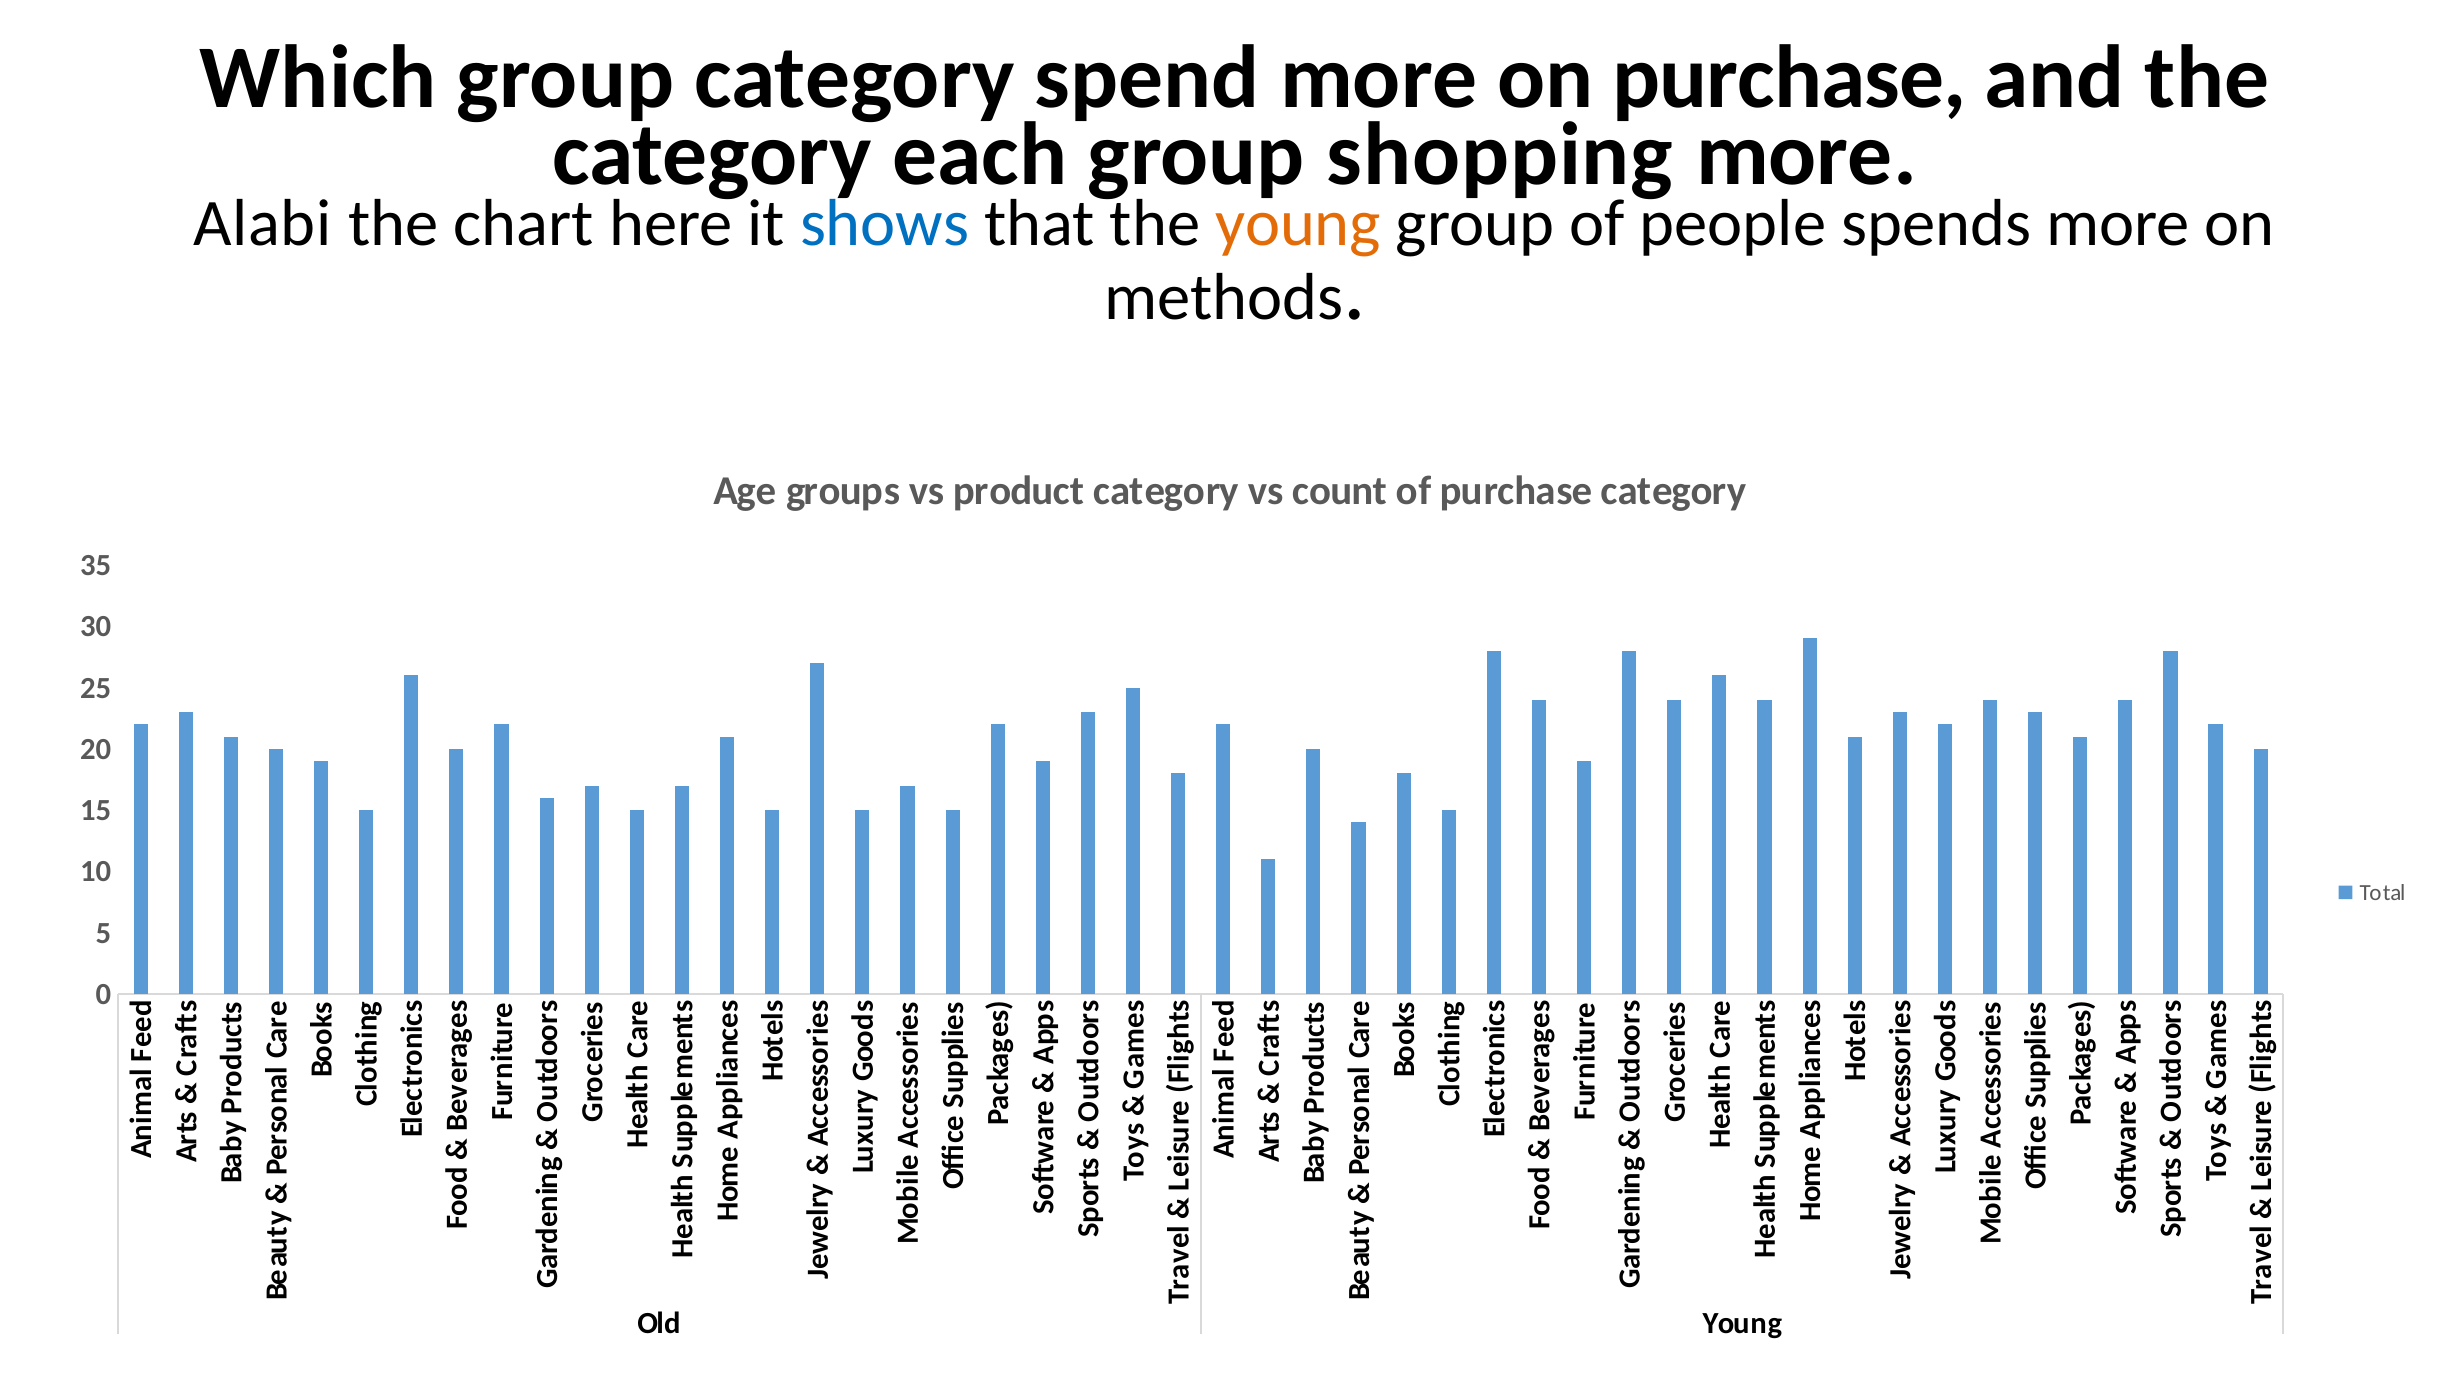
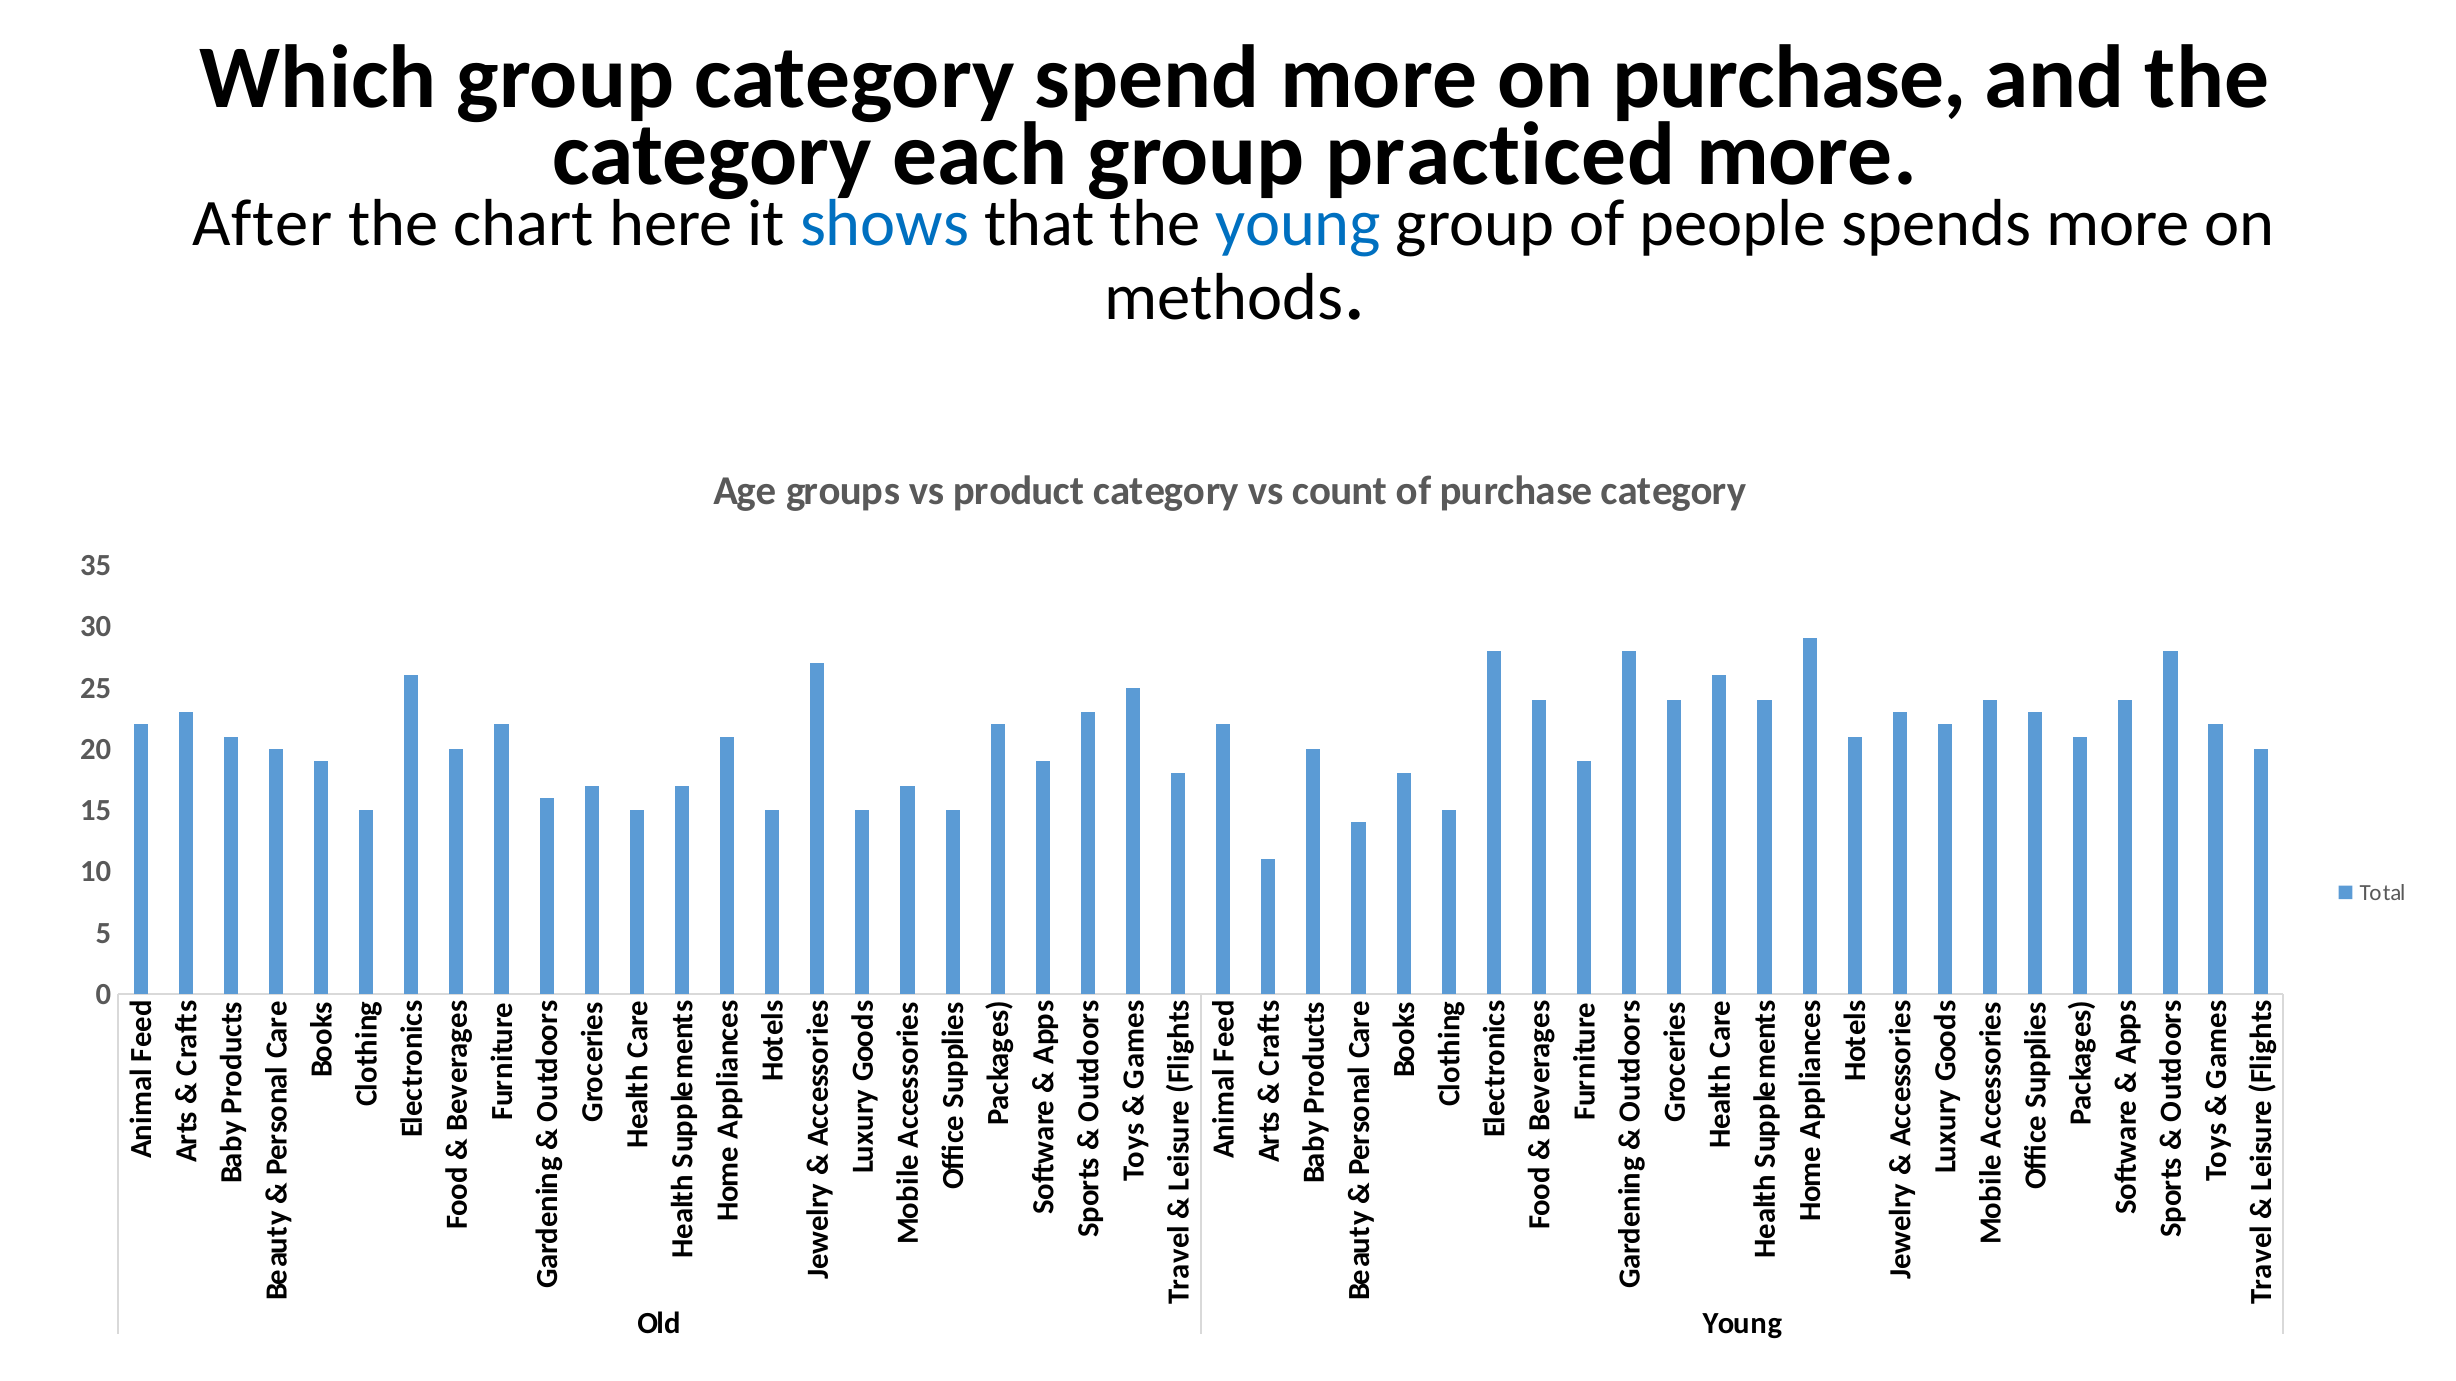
shopping: shopping -> practiced
Alabi: Alabi -> After
young at (1298, 224) colour: orange -> blue
